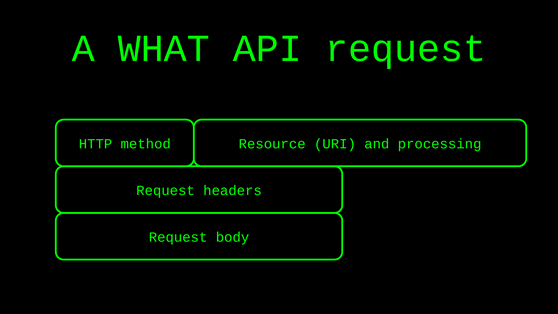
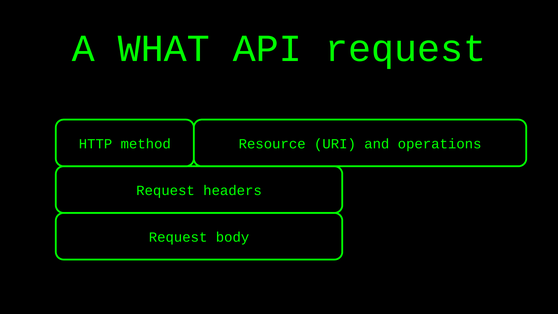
processing: processing -> operations
